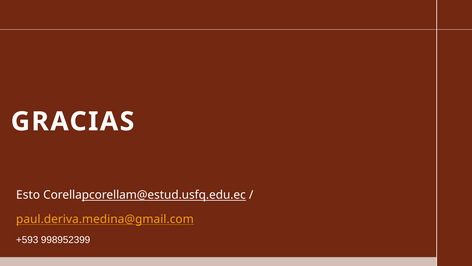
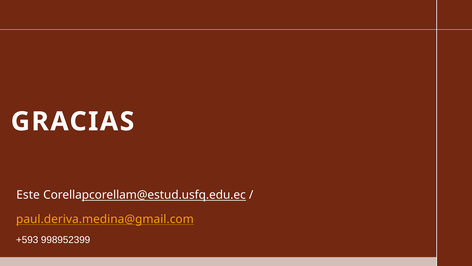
Esto: Esto -> Este
